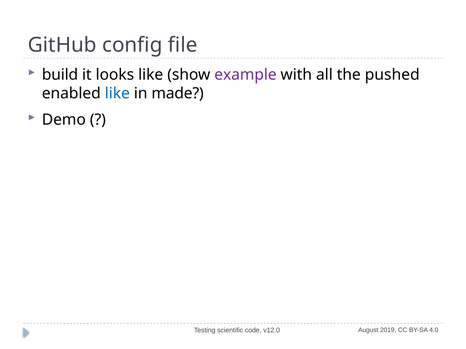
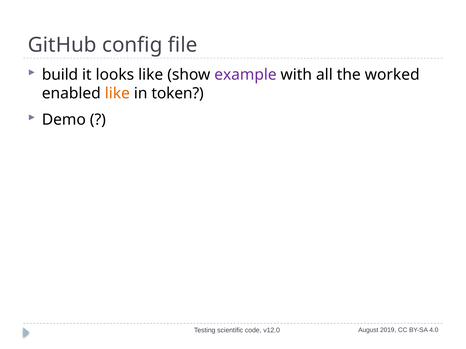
pushed: pushed -> worked
like at (117, 93) colour: blue -> orange
made: made -> token
